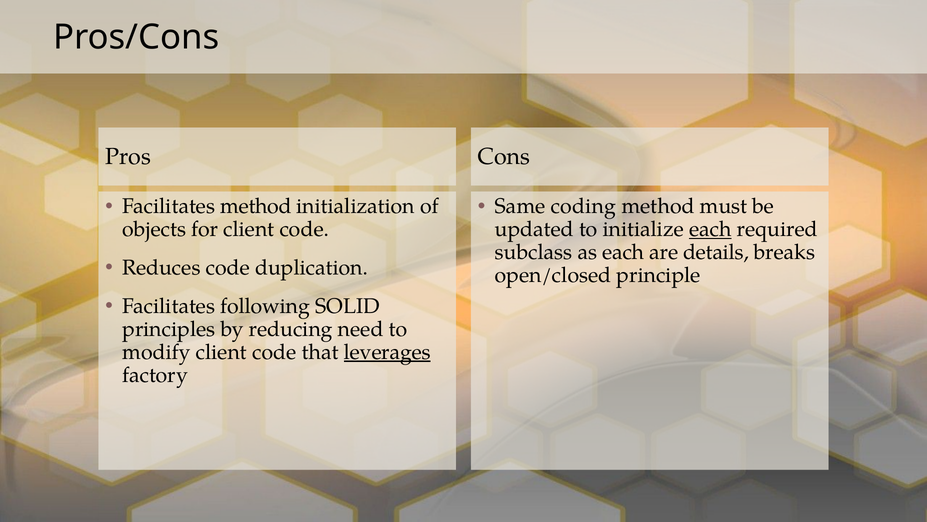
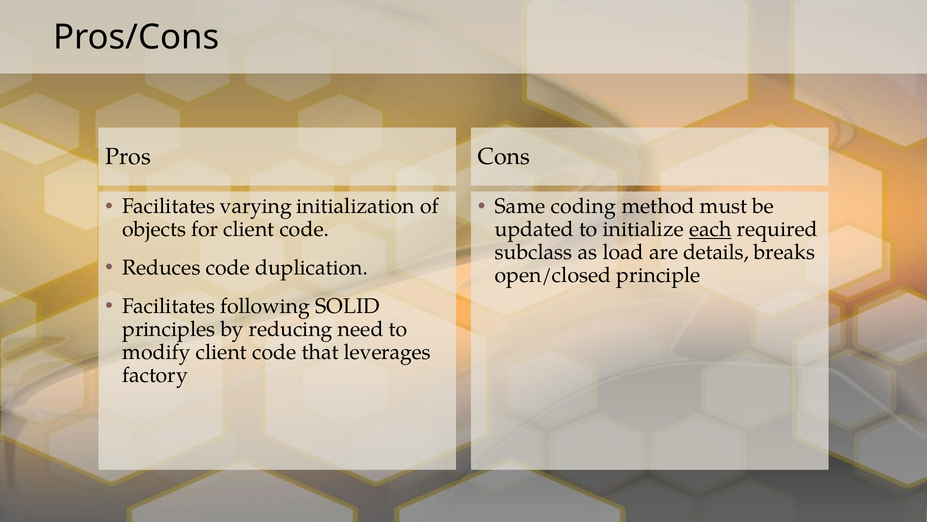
Facilitates method: method -> varying
as each: each -> load
leverages underline: present -> none
